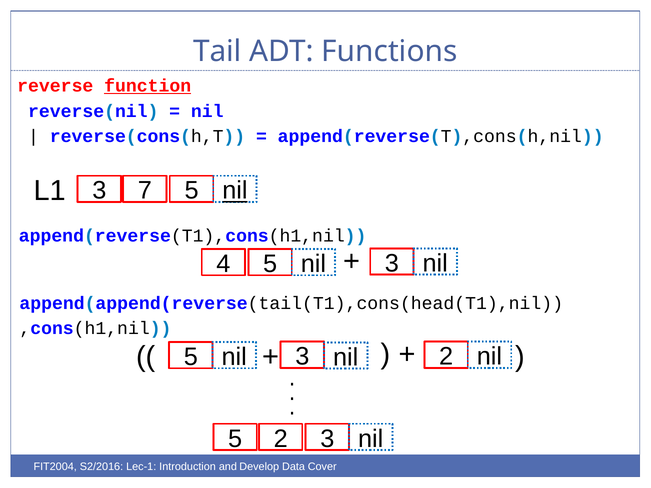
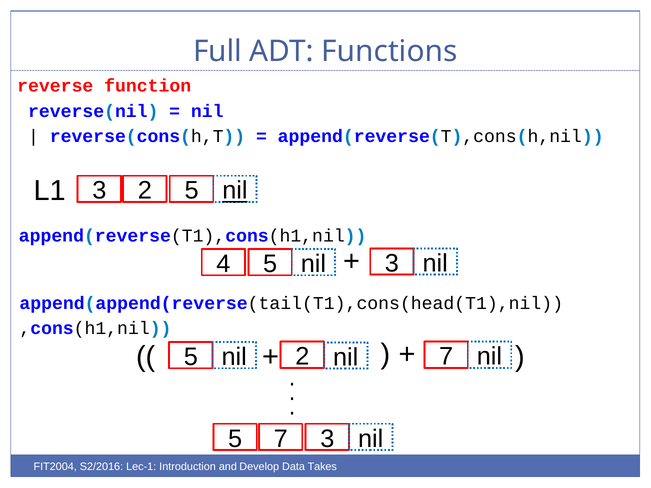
Tail: Tail -> Full
function underline: present -> none
3 7: 7 -> 2
3 at (302, 357): 3 -> 2
nil 2: 2 -> 7
5 2: 2 -> 7
Cover: Cover -> Takes
